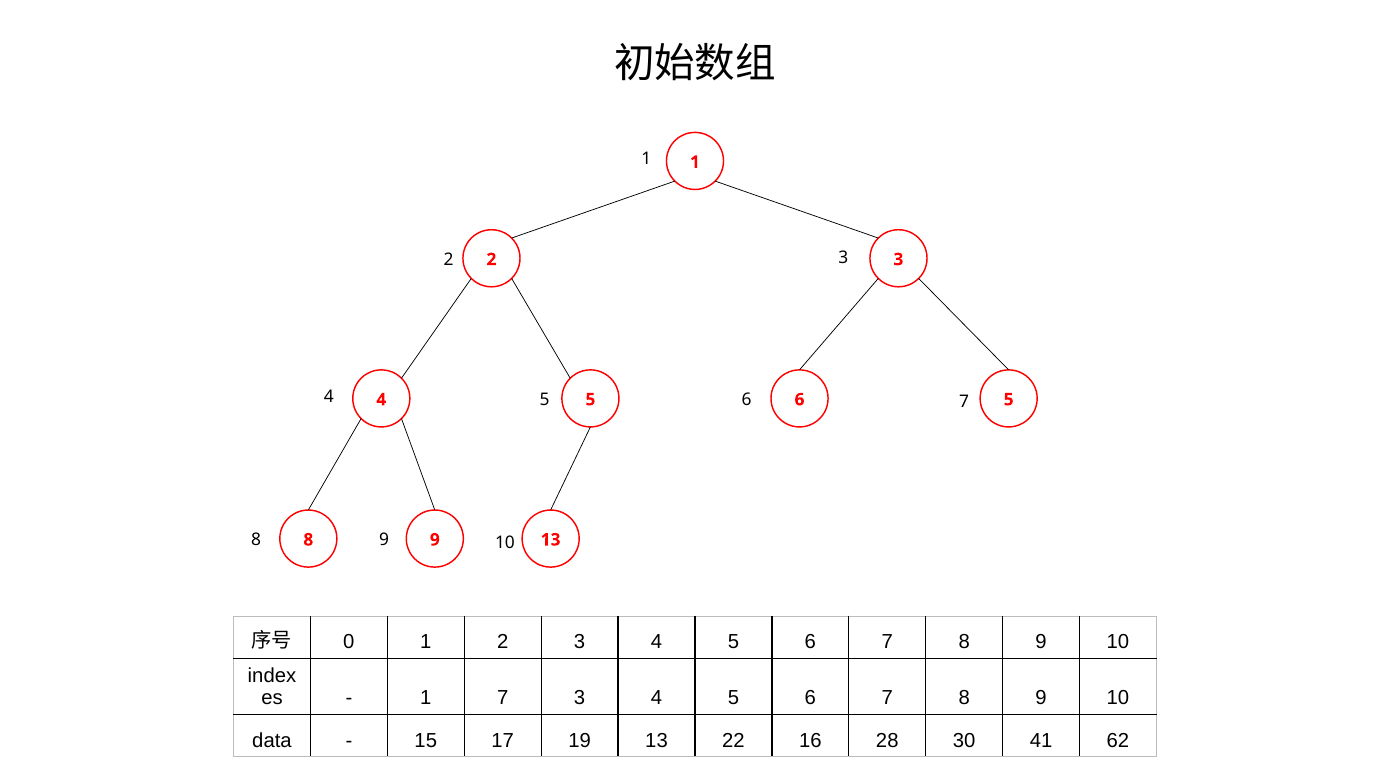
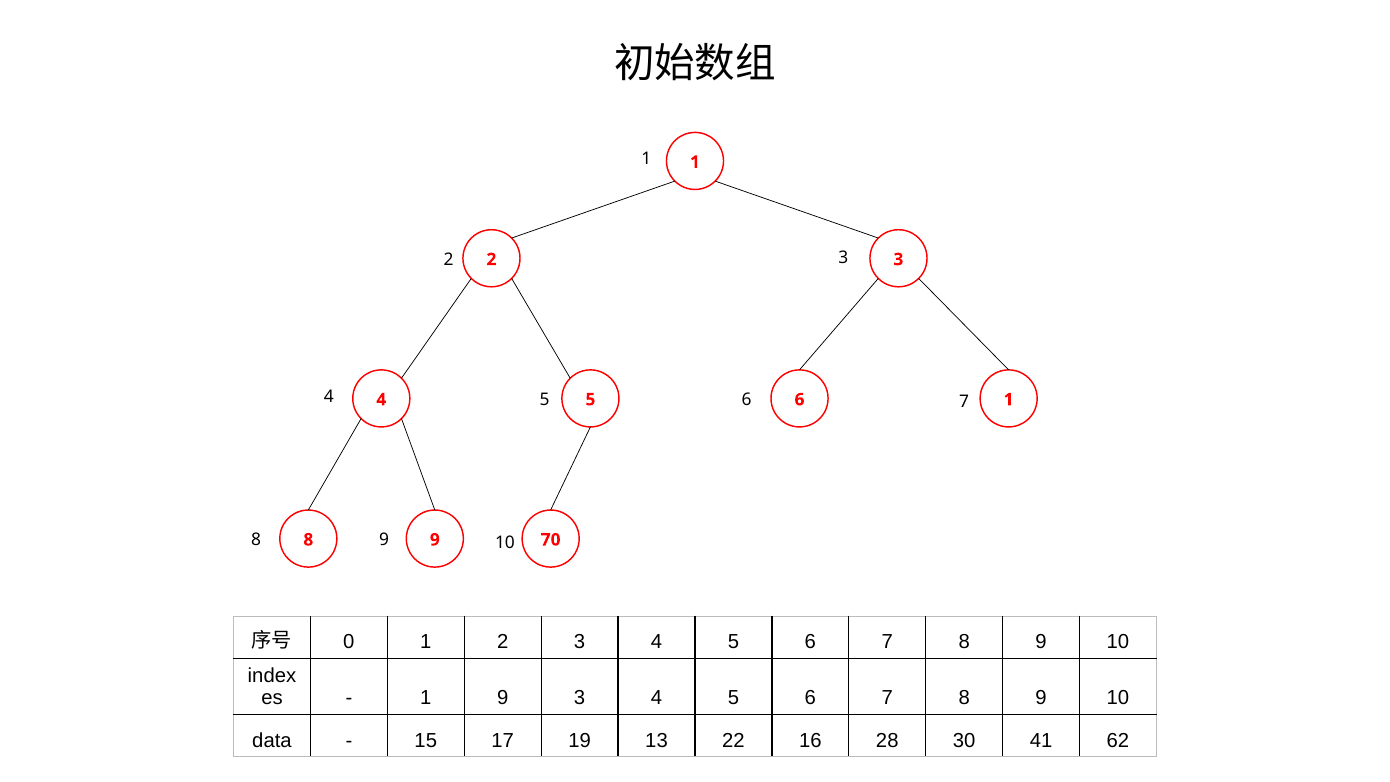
6 5: 5 -> 1
9 13: 13 -> 70
1 7: 7 -> 9
